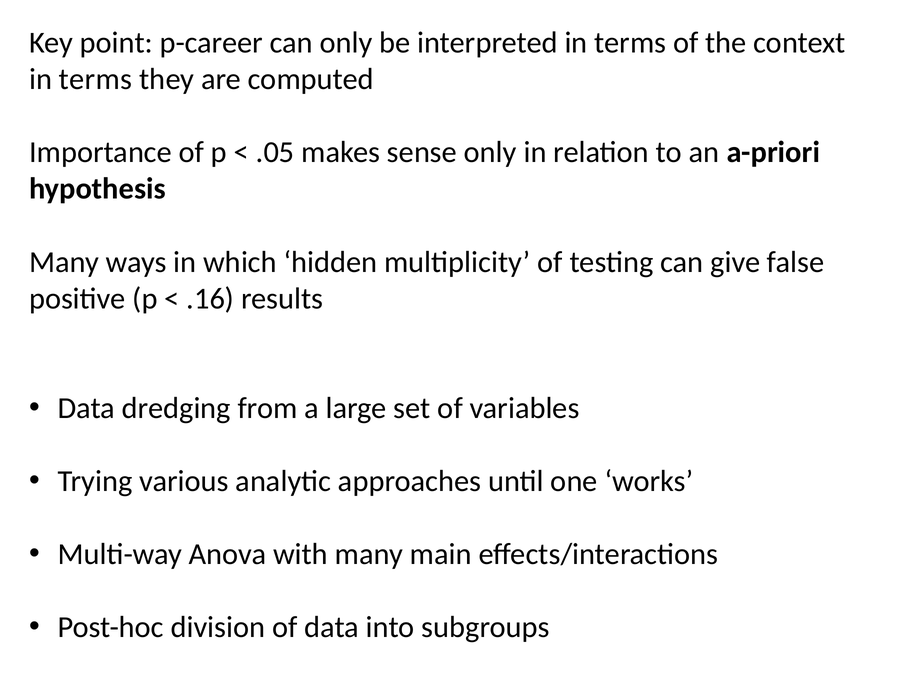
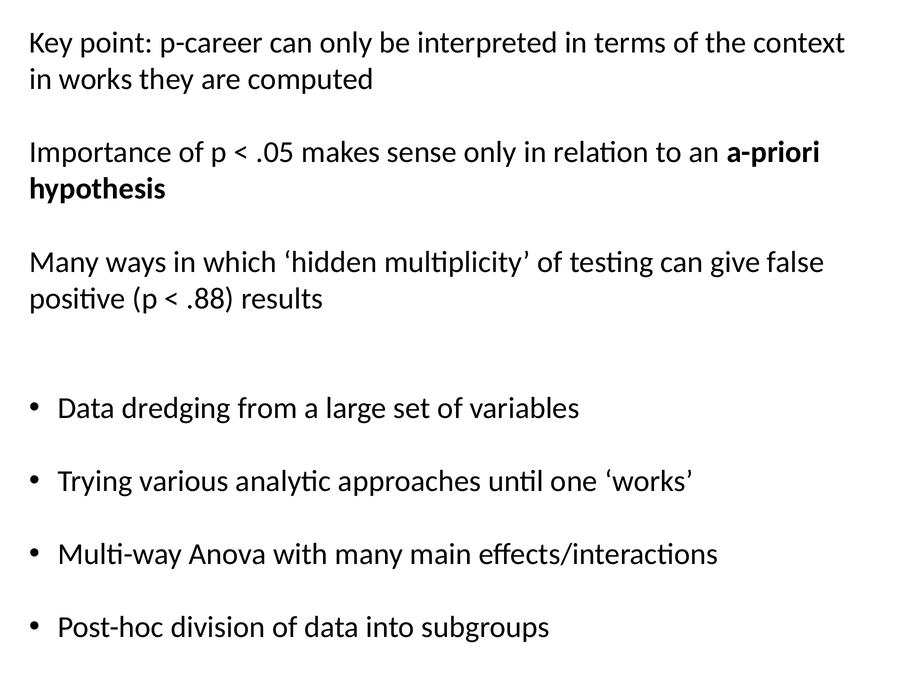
terms at (96, 79): terms -> works
.16: .16 -> .88
